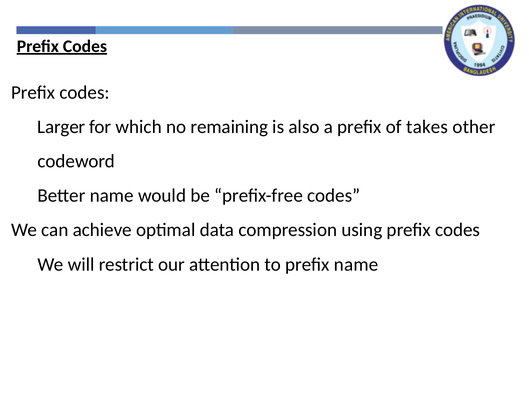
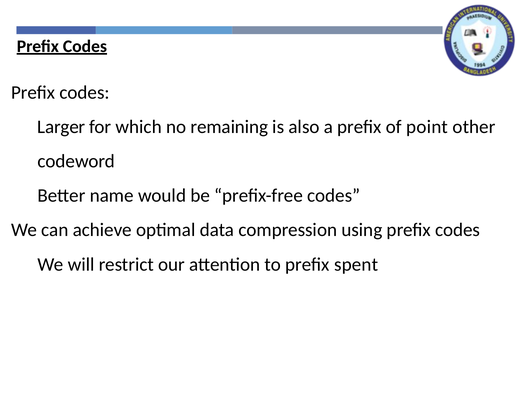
takes: takes -> point
prefix name: name -> spent
